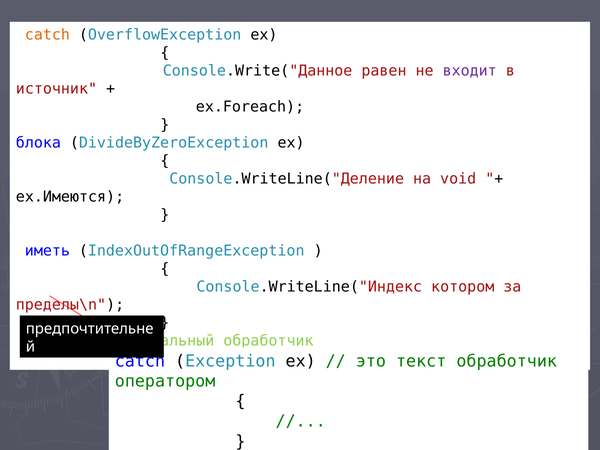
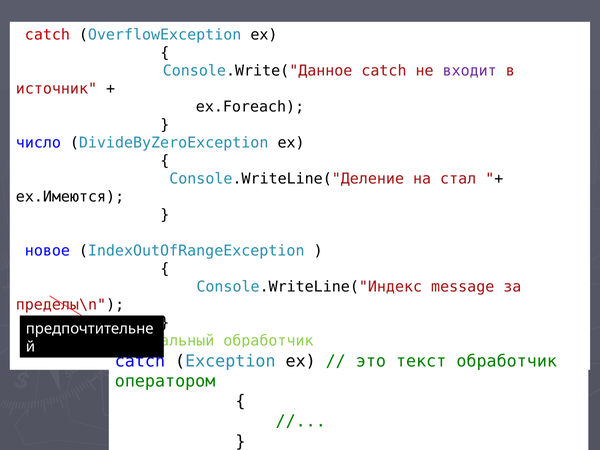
catch at (47, 35) colour: orange -> red
равен: равен -> сatch
блока: блока -> число
void: void -> стал
иметь: иметь -> новое
котором: котором -> message
